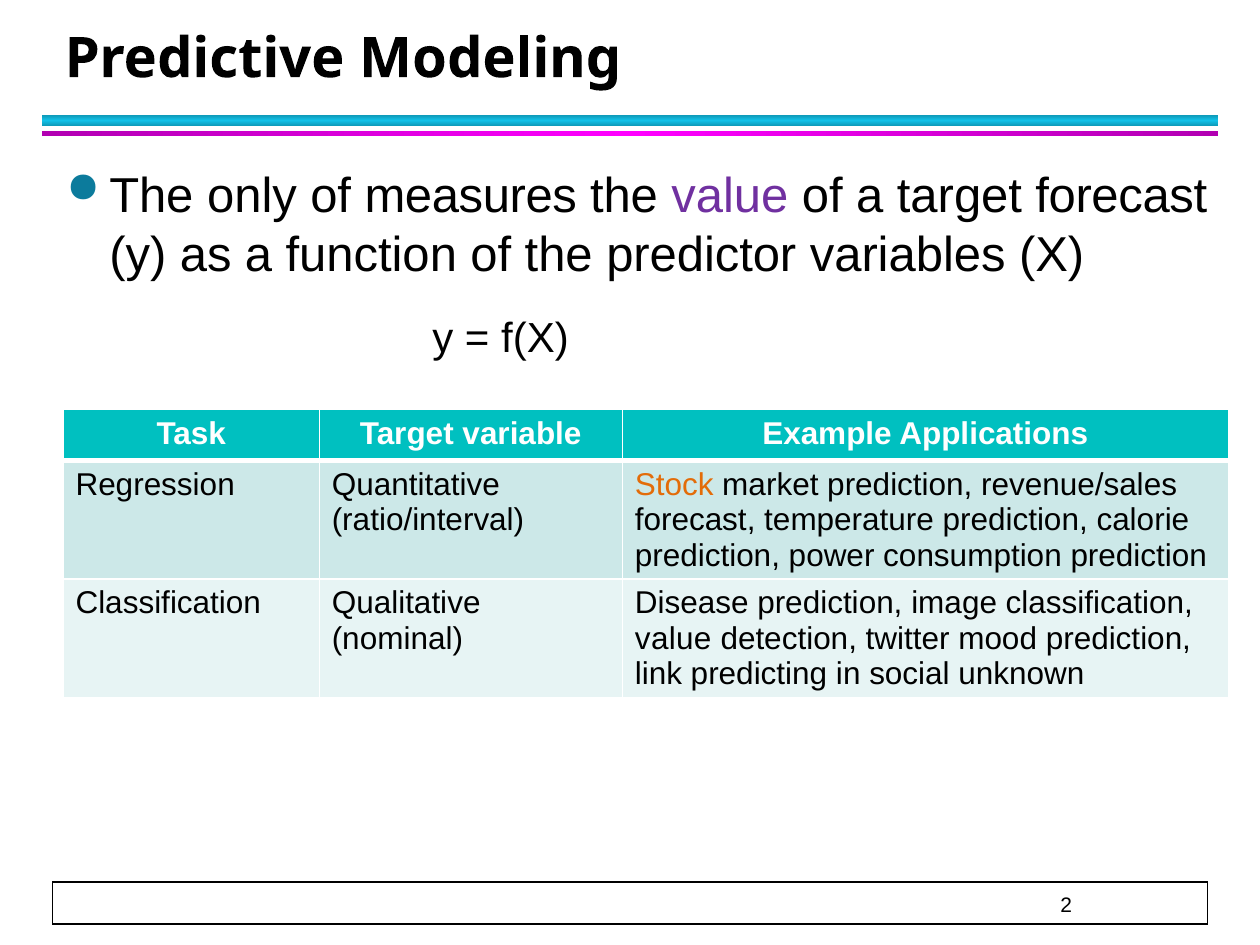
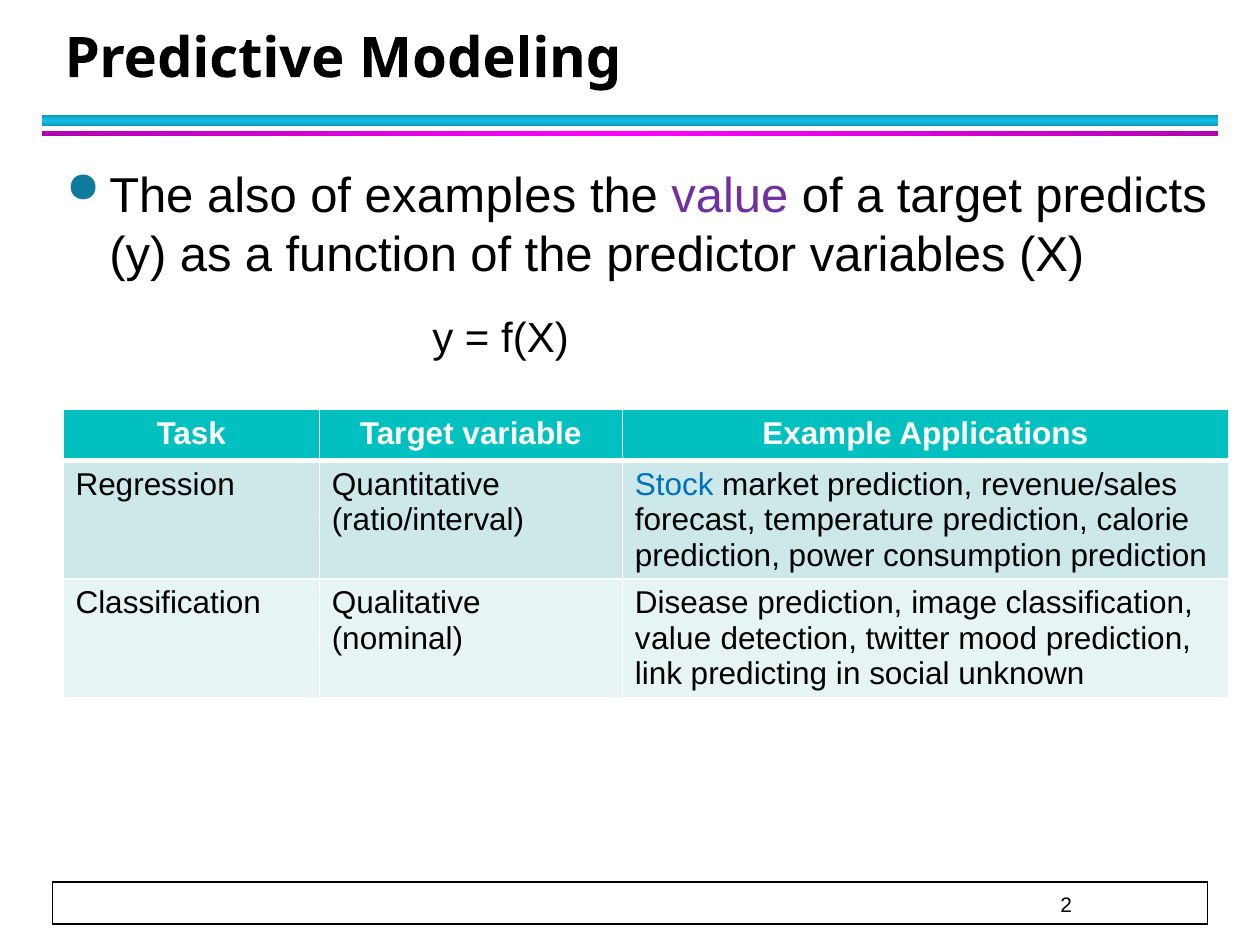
only: only -> also
measures: measures -> examples
target forecast: forecast -> predicts
Stock colour: orange -> blue
